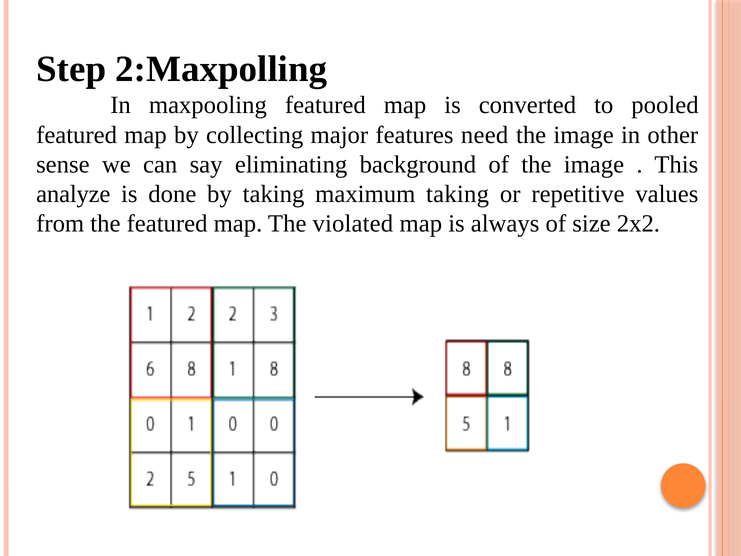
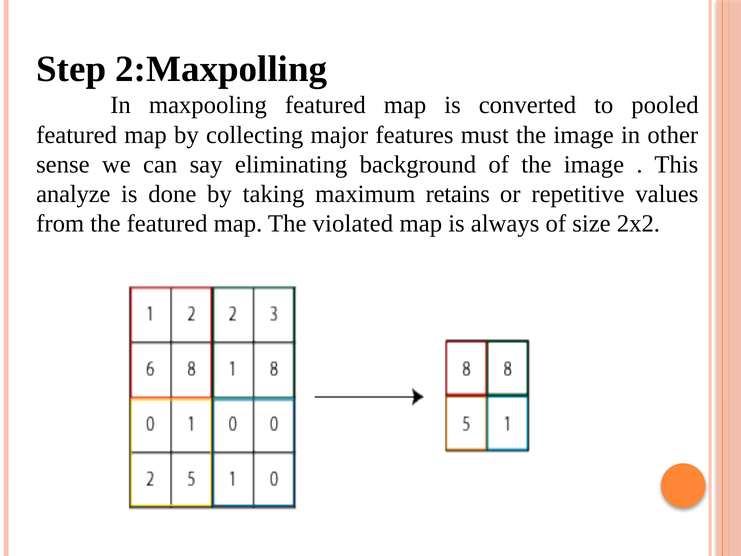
need: need -> must
maximum taking: taking -> retains
